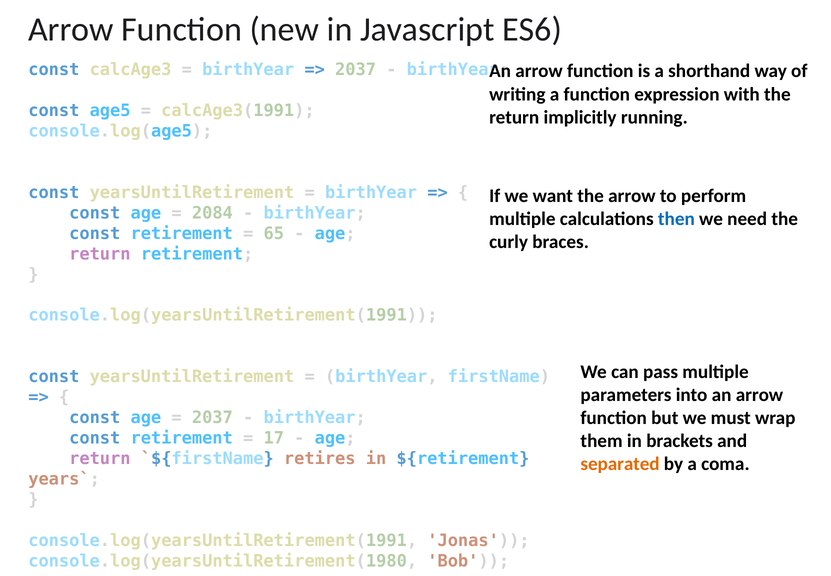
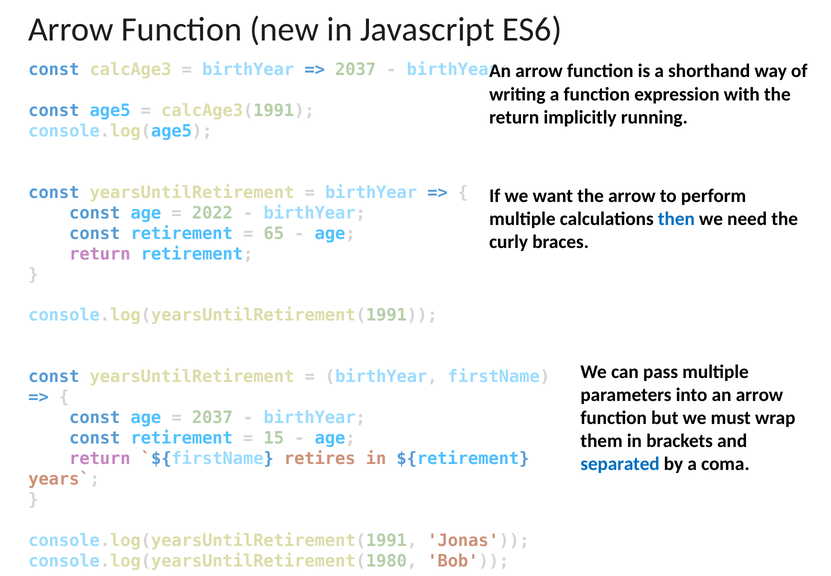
2084: 2084 -> 2022
17: 17 -> 15
separated colour: orange -> blue
